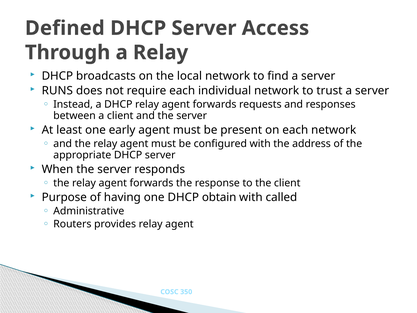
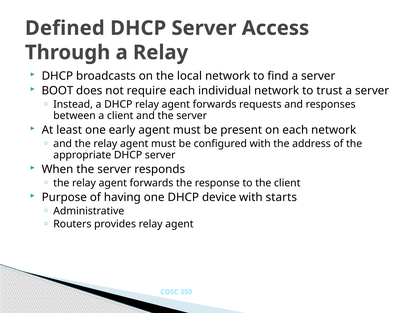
RUNS: RUNS -> BOOT
obtain: obtain -> device
called: called -> starts
